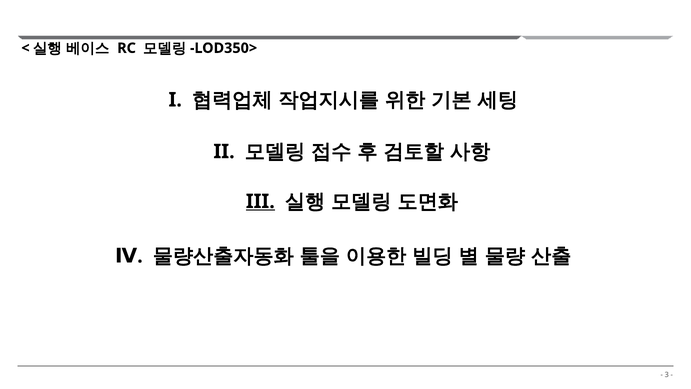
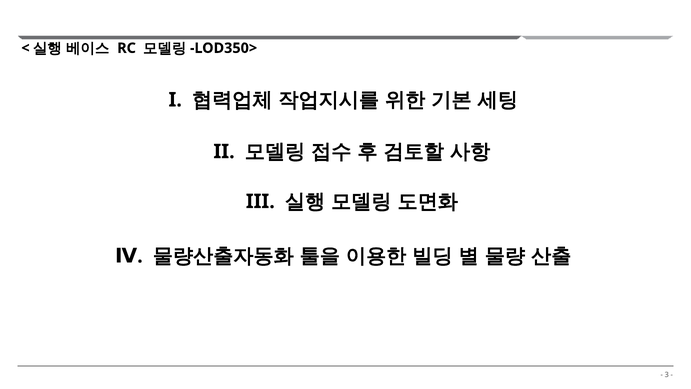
III underline: present -> none
